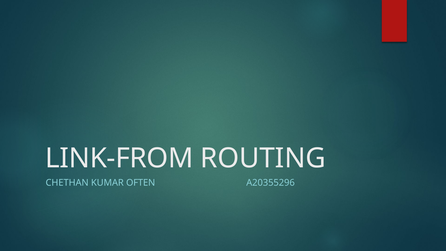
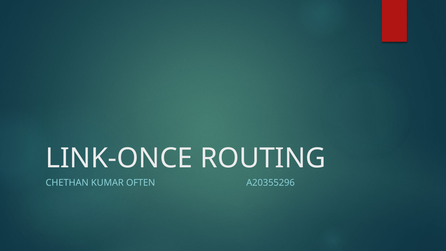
LINK-FROM: LINK-FROM -> LINK-ONCE
